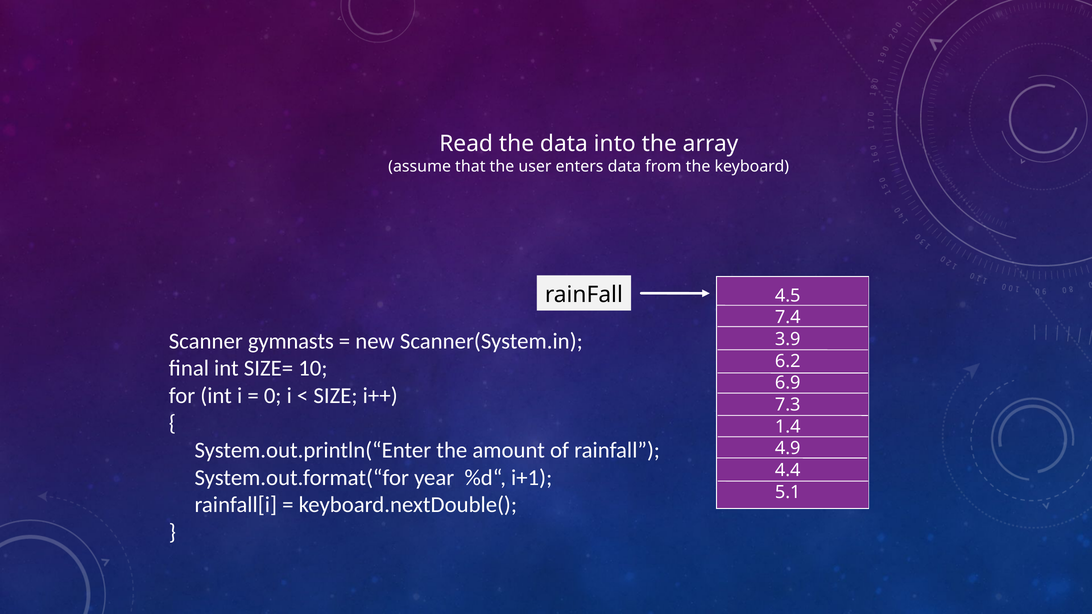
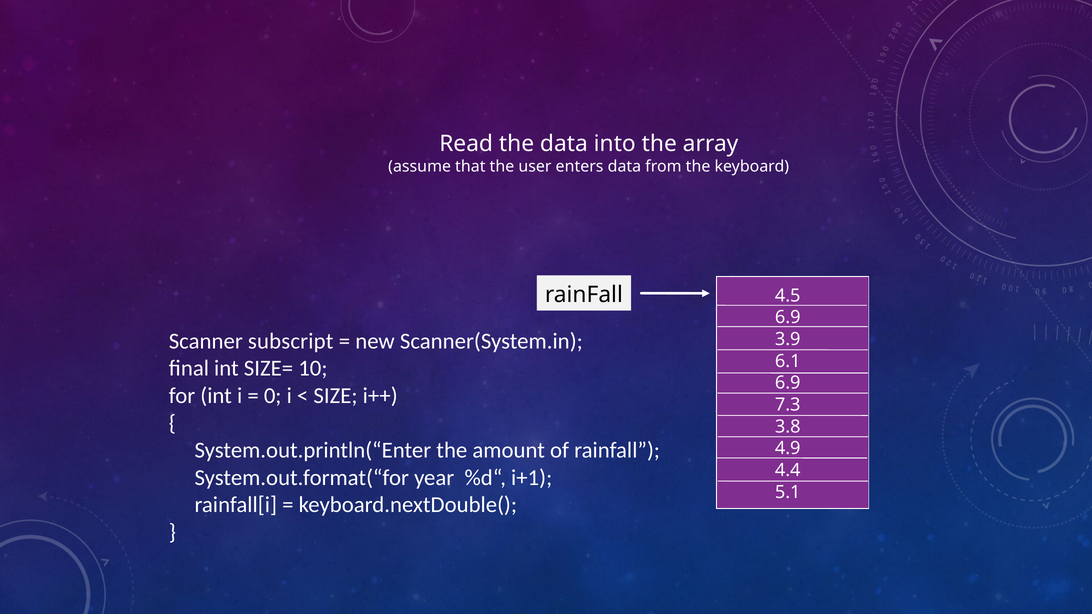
7.4 at (788, 318): 7.4 -> 6.9
gymnasts: gymnasts -> subscript
6.2: 6.2 -> 6.1
1.4: 1.4 -> 3.8
